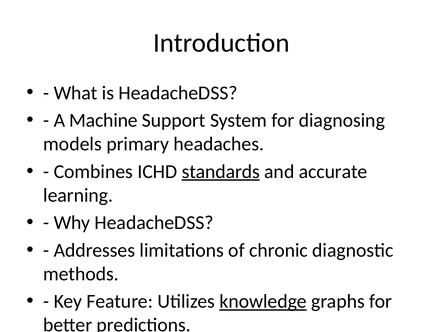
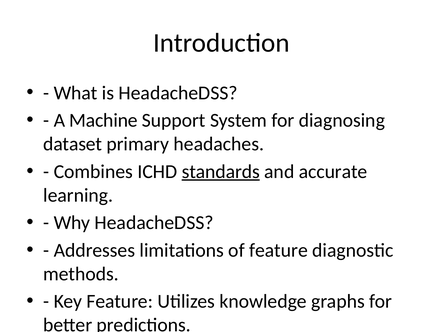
models: models -> dataset
of chronic: chronic -> feature
knowledge underline: present -> none
